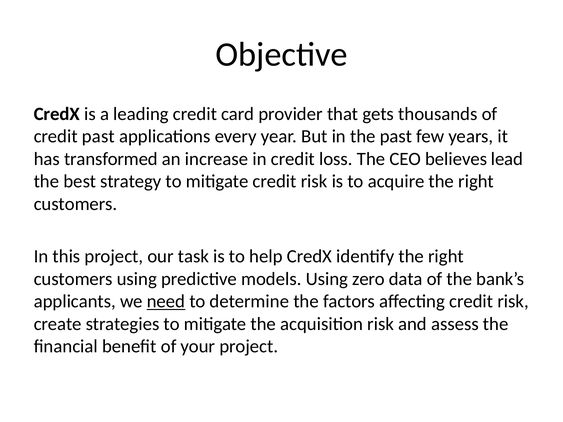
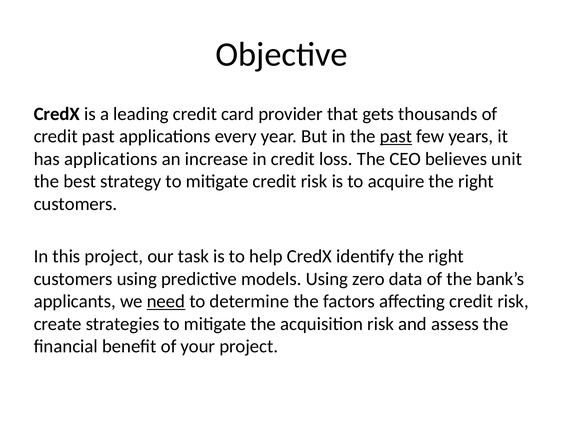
past at (396, 136) underline: none -> present
has transformed: transformed -> applications
lead: lead -> unit
